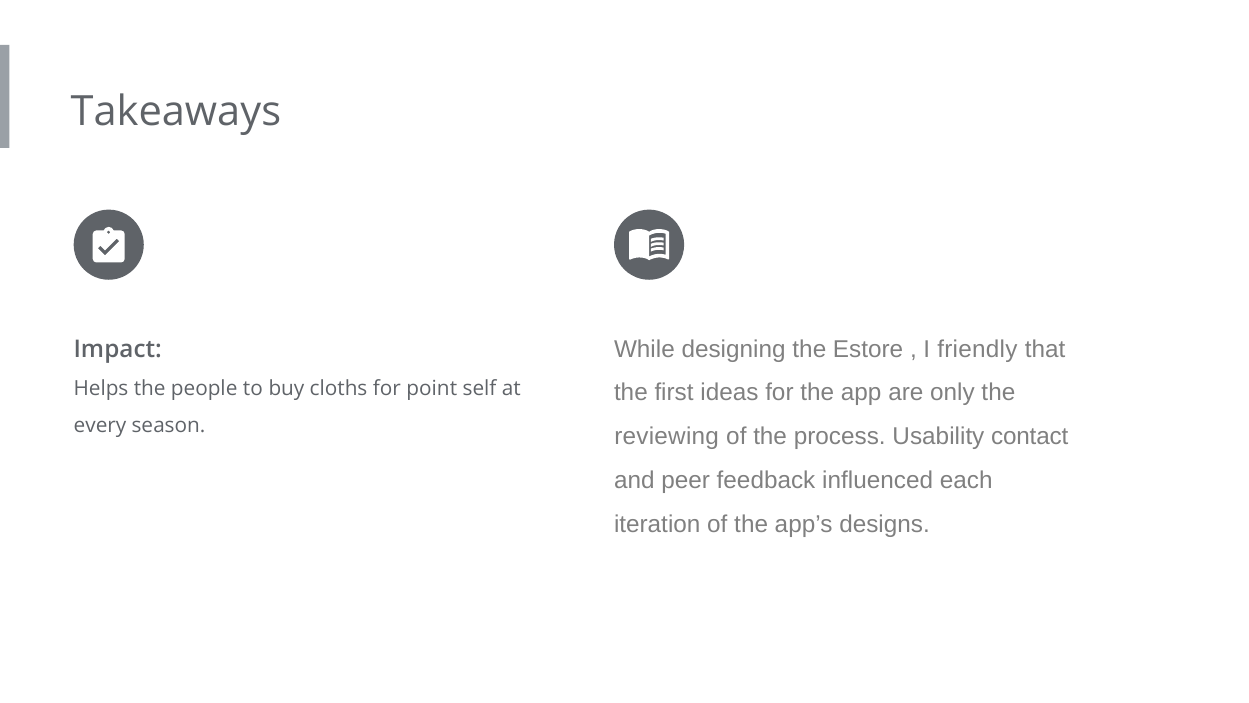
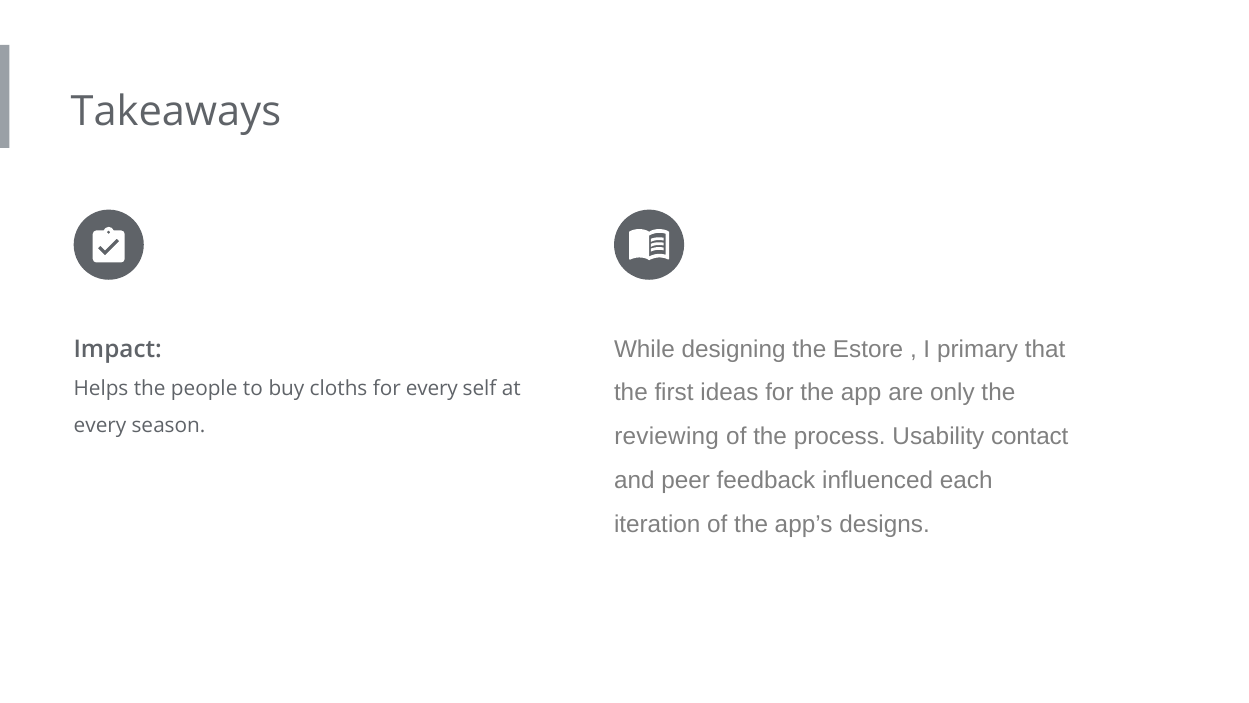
friendly: friendly -> primary
for point: point -> every
